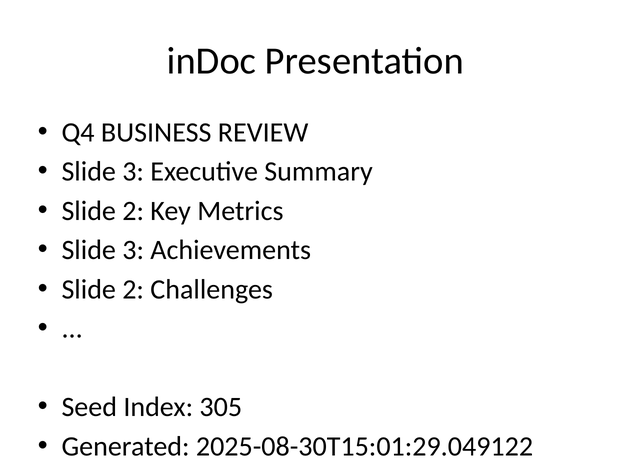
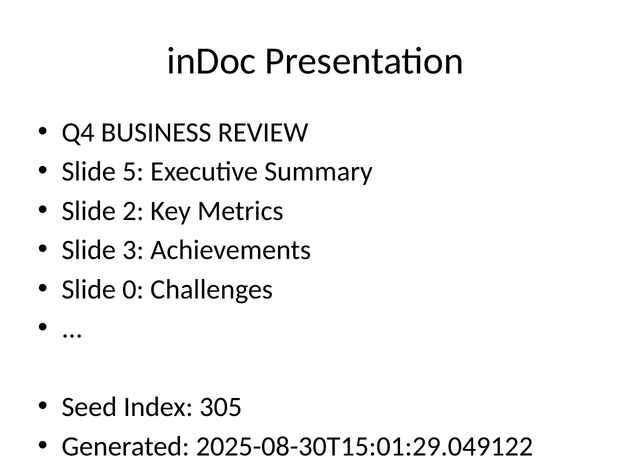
3 at (133, 172): 3 -> 5
2 at (133, 289): 2 -> 0
